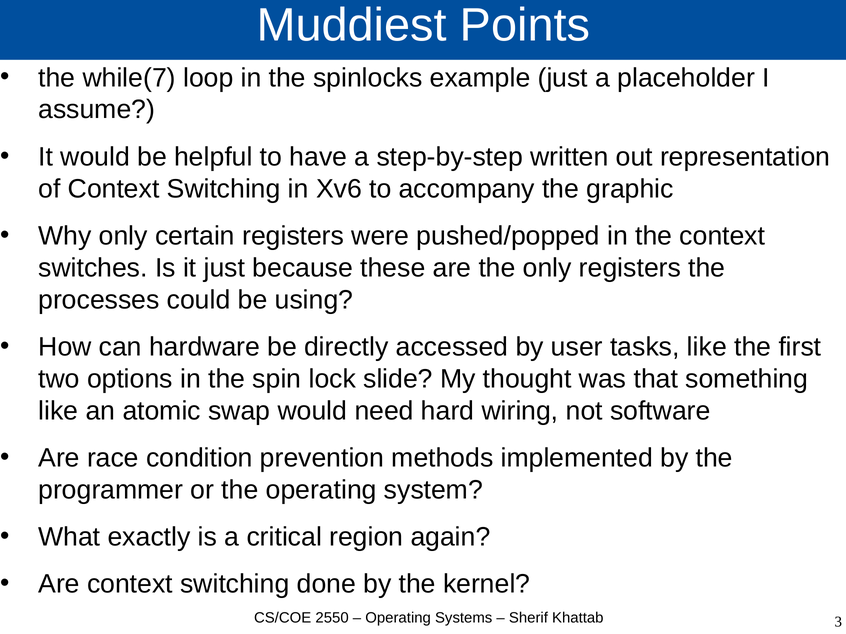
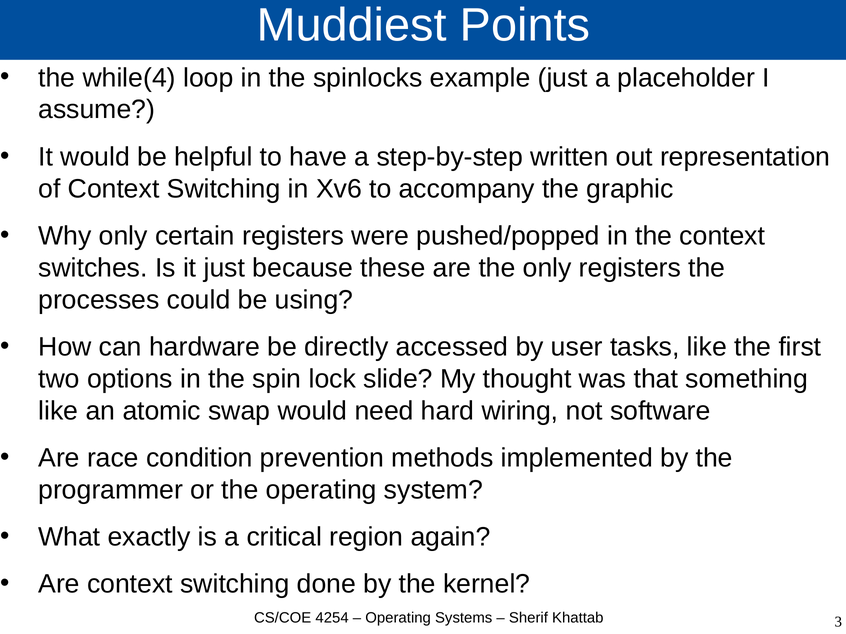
while(7: while(7 -> while(4
2550: 2550 -> 4254
